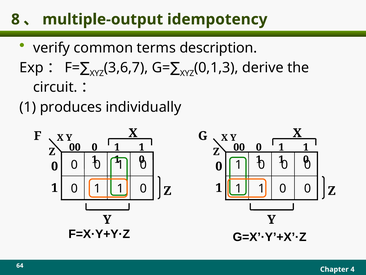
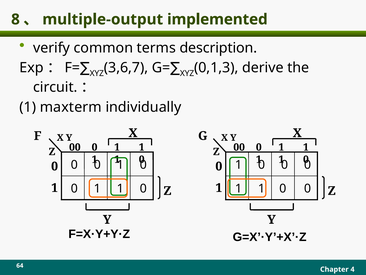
idempotency: idempotency -> implemented
produces: produces -> maxterm
